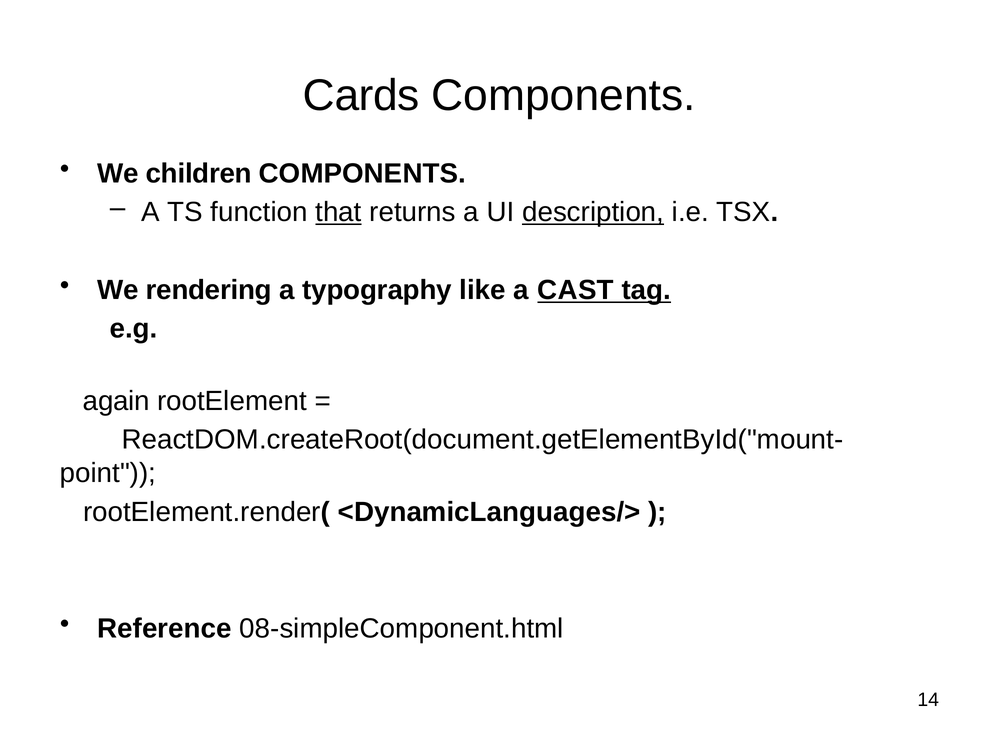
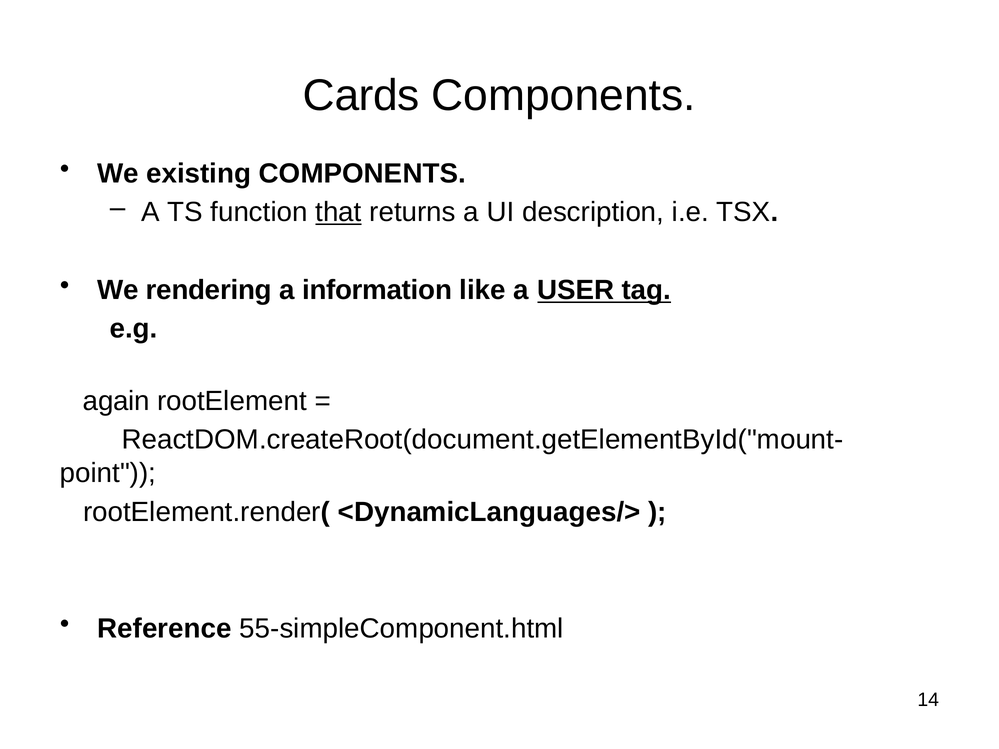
children: children -> existing
description underline: present -> none
typography: typography -> information
CAST: CAST -> USER
08-simpleComponent.html: 08-simpleComponent.html -> 55-simpleComponent.html
